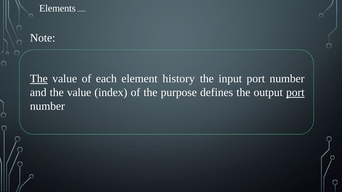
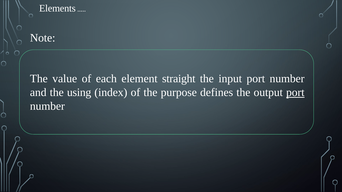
The at (39, 79) underline: present -> none
history: history -> straight
and the value: value -> using
